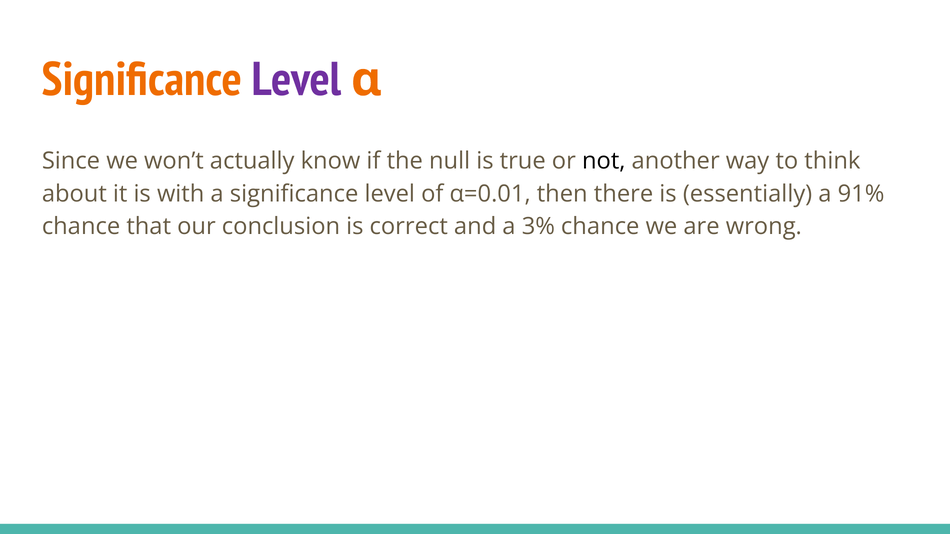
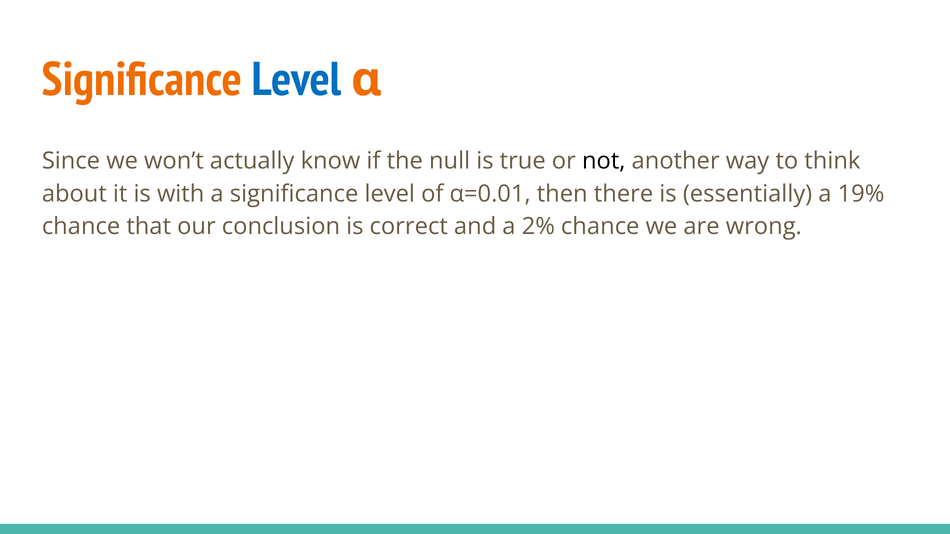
Level at (297, 80) colour: purple -> blue
91%: 91% -> 19%
3%: 3% -> 2%
